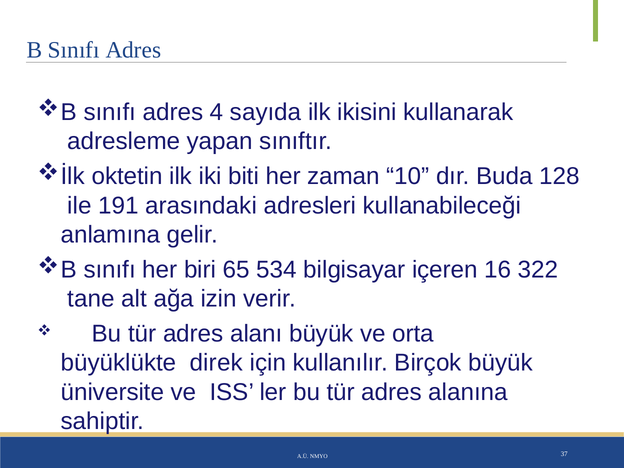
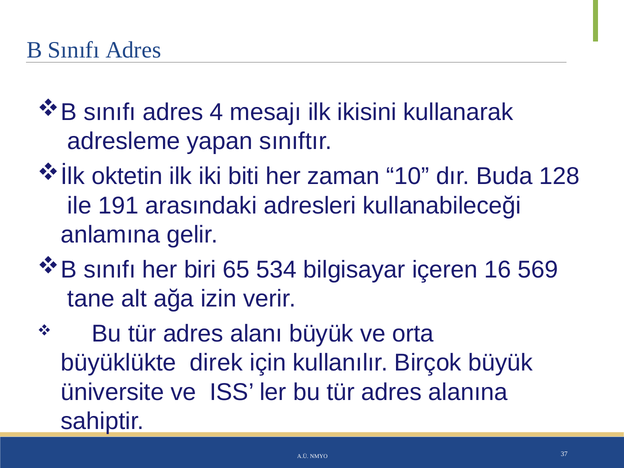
sayıda: sayıda -> mesajı
322: 322 -> 569
